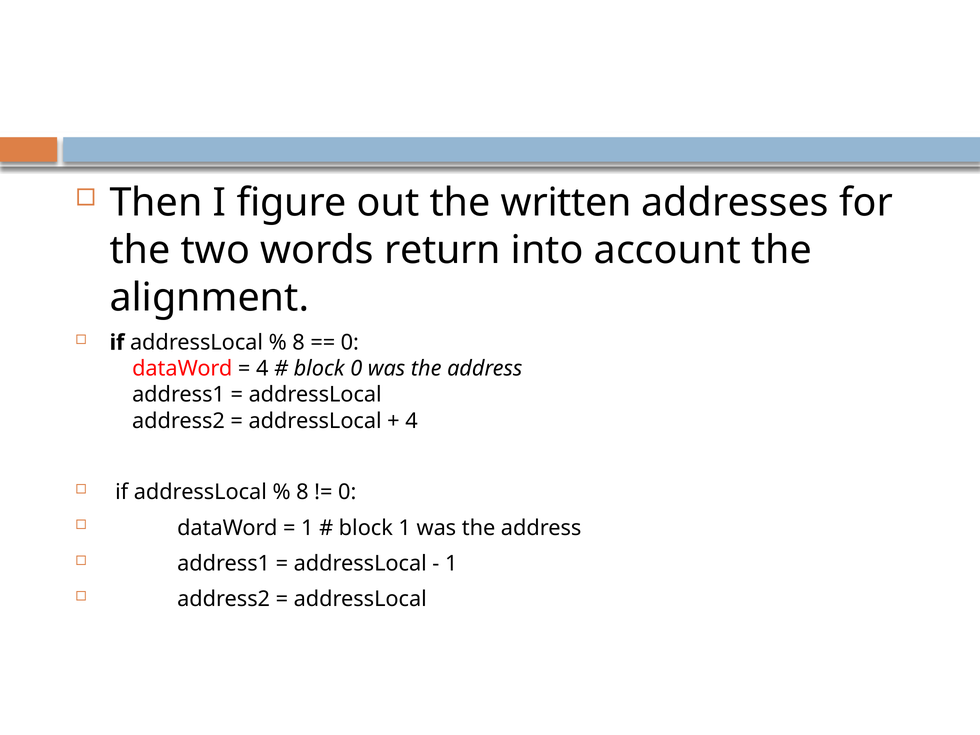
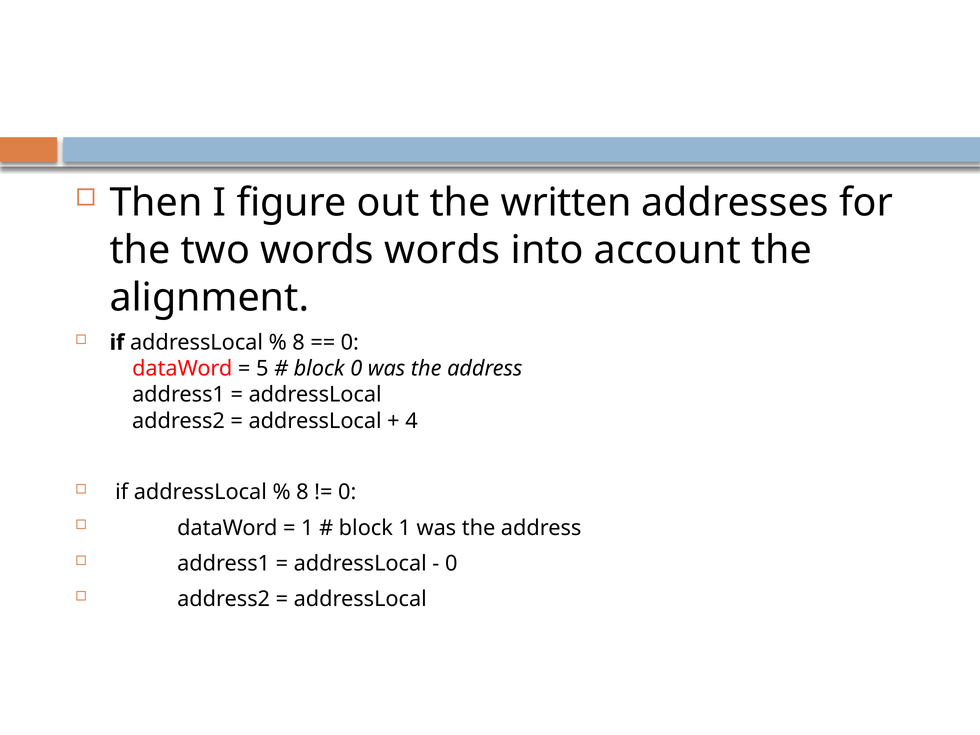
words return: return -> words
4 at (262, 369): 4 -> 5
1 at (451, 564): 1 -> 0
